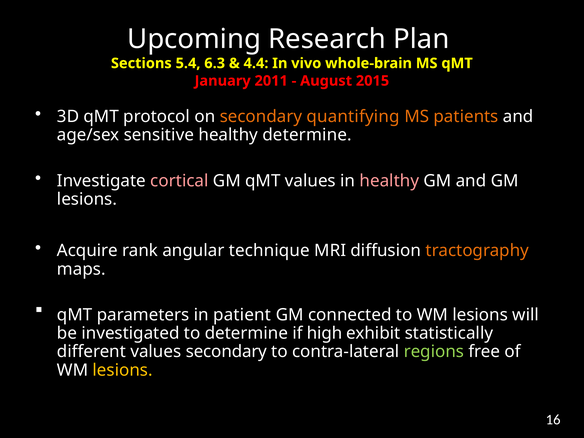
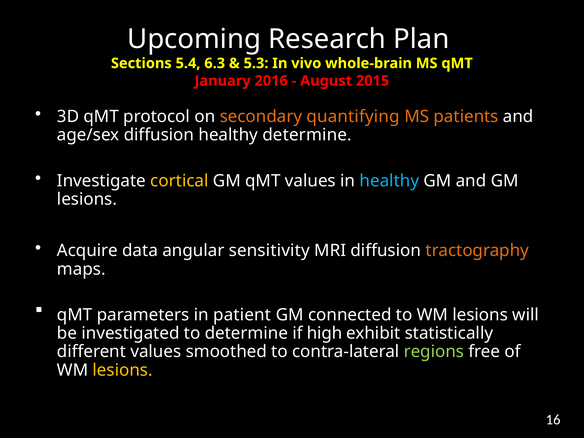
4.4: 4.4 -> 5.3
2011: 2011 -> 2016
age/sex sensitive: sensitive -> diffusion
cortical colour: pink -> yellow
healthy at (389, 181) colour: pink -> light blue
rank: rank -> data
technique: technique -> sensitivity
values secondary: secondary -> smoothed
